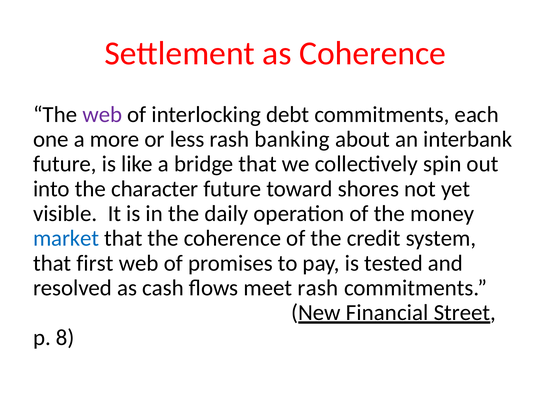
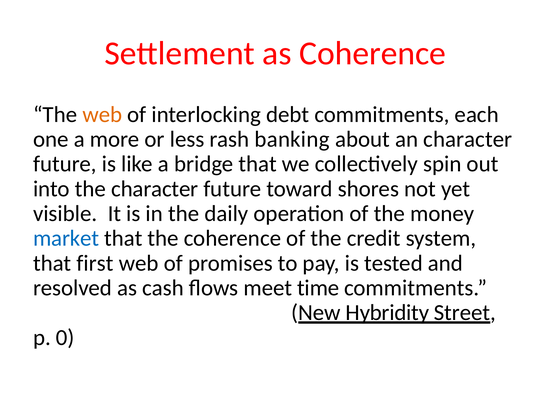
web at (102, 115) colour: purple -> orange
an interbank: interbank -> character
meet rash: rash -> time
Financial: Financial -> Hybridity
8: 8 -> 0
